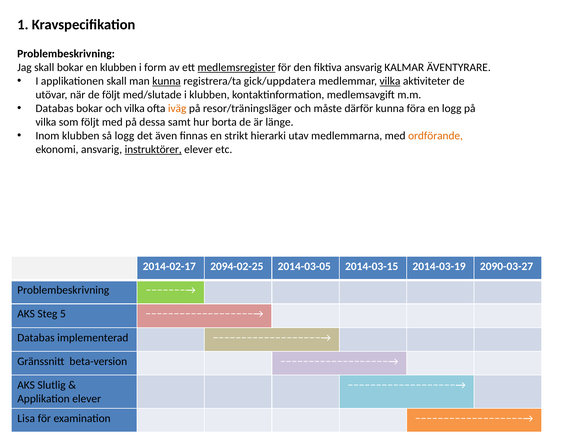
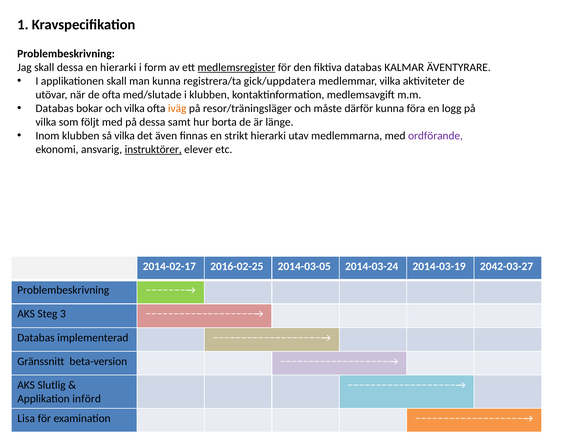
skall bokar: bokar -> dessa
en klubben: klubben -> hierarki
fiktiva ansvarig: ansvarig -> databas
kunna at (167, 81) underline: present -> none
vilka at (390, 81) underline: present -> none
de följt: följt -> ofta
så logg: logg -> vilka
ordförande colour: orange -> purple
2094-02-25: 2094-02-25 -> 2016-02-25
2014-03-15: 2014-03-15 -> 2014-03-24
2090-03-27: 2090-03-27 -> 2042-03-27
5: 5 -> 3
Applikation elever: elever -> införd
